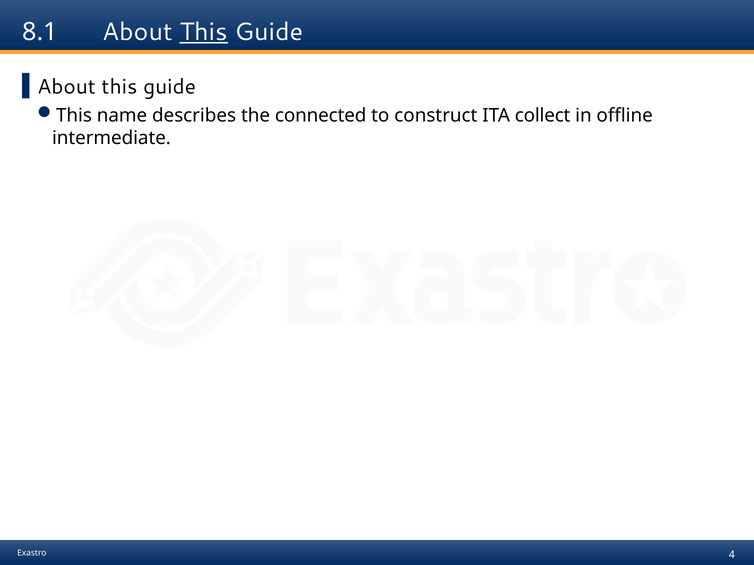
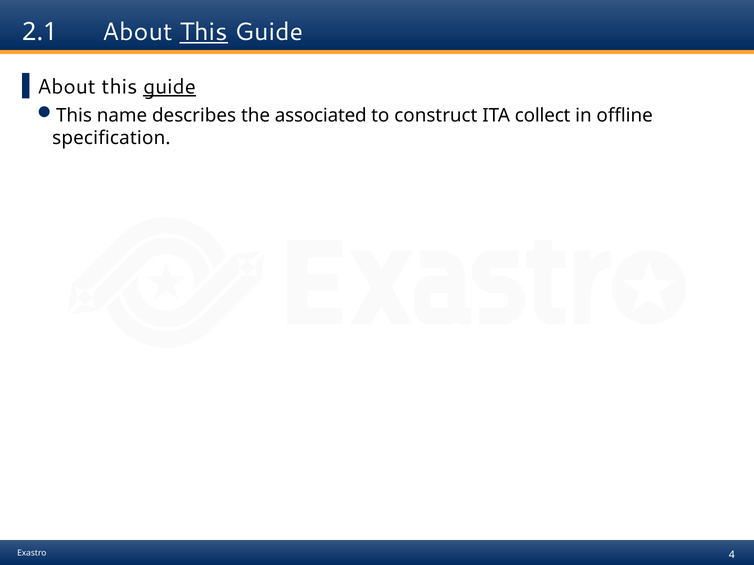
8.1: 8.1 -> 2.1
guide at (170, 87) underline: none -> present
connected: connected -> associated
intermediate: intermediate -> specification
